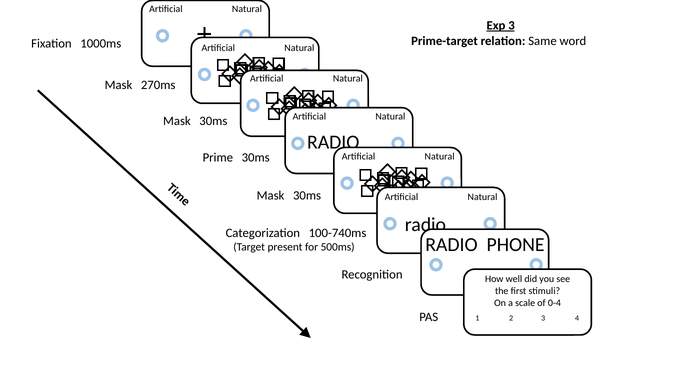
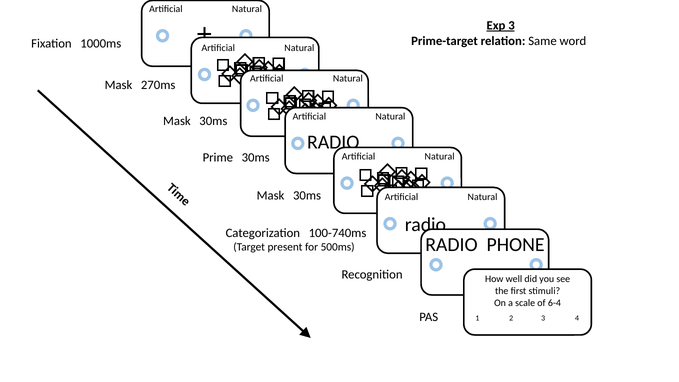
0-4: 0-4 -> 6-4
